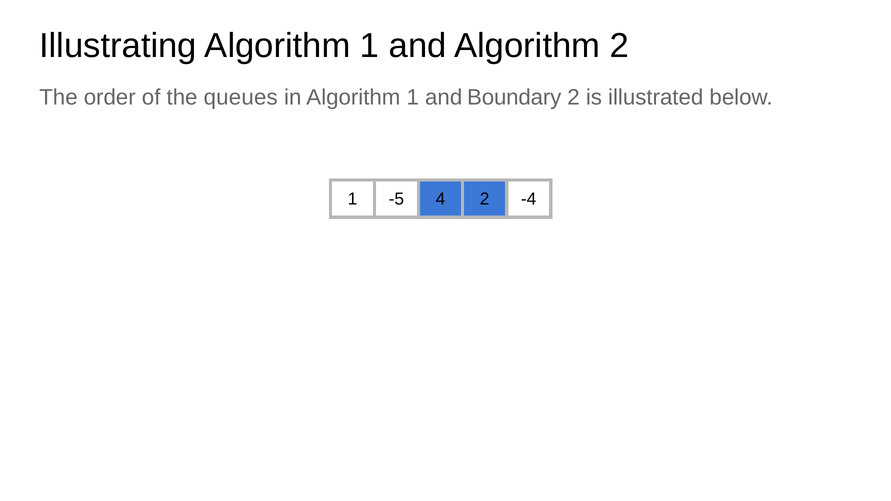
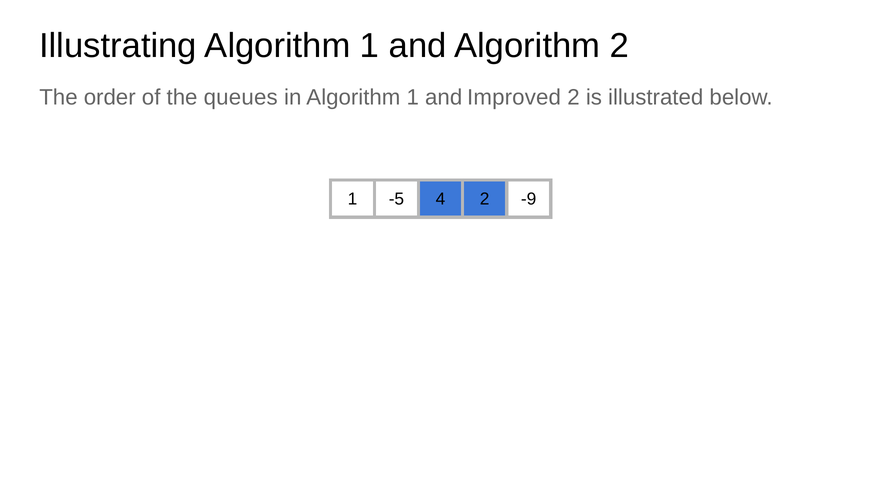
Boundary: Boundary -> Improved
-4: -4 -> -9
